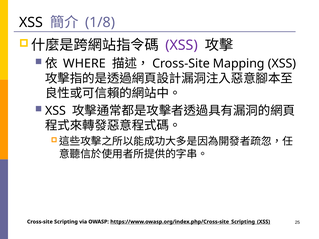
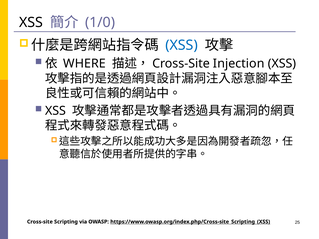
1/8: 1/8 -> 1/0
XSS at (182, 45) colour: purple -> blue
Mapping: Mapping -> Injection
